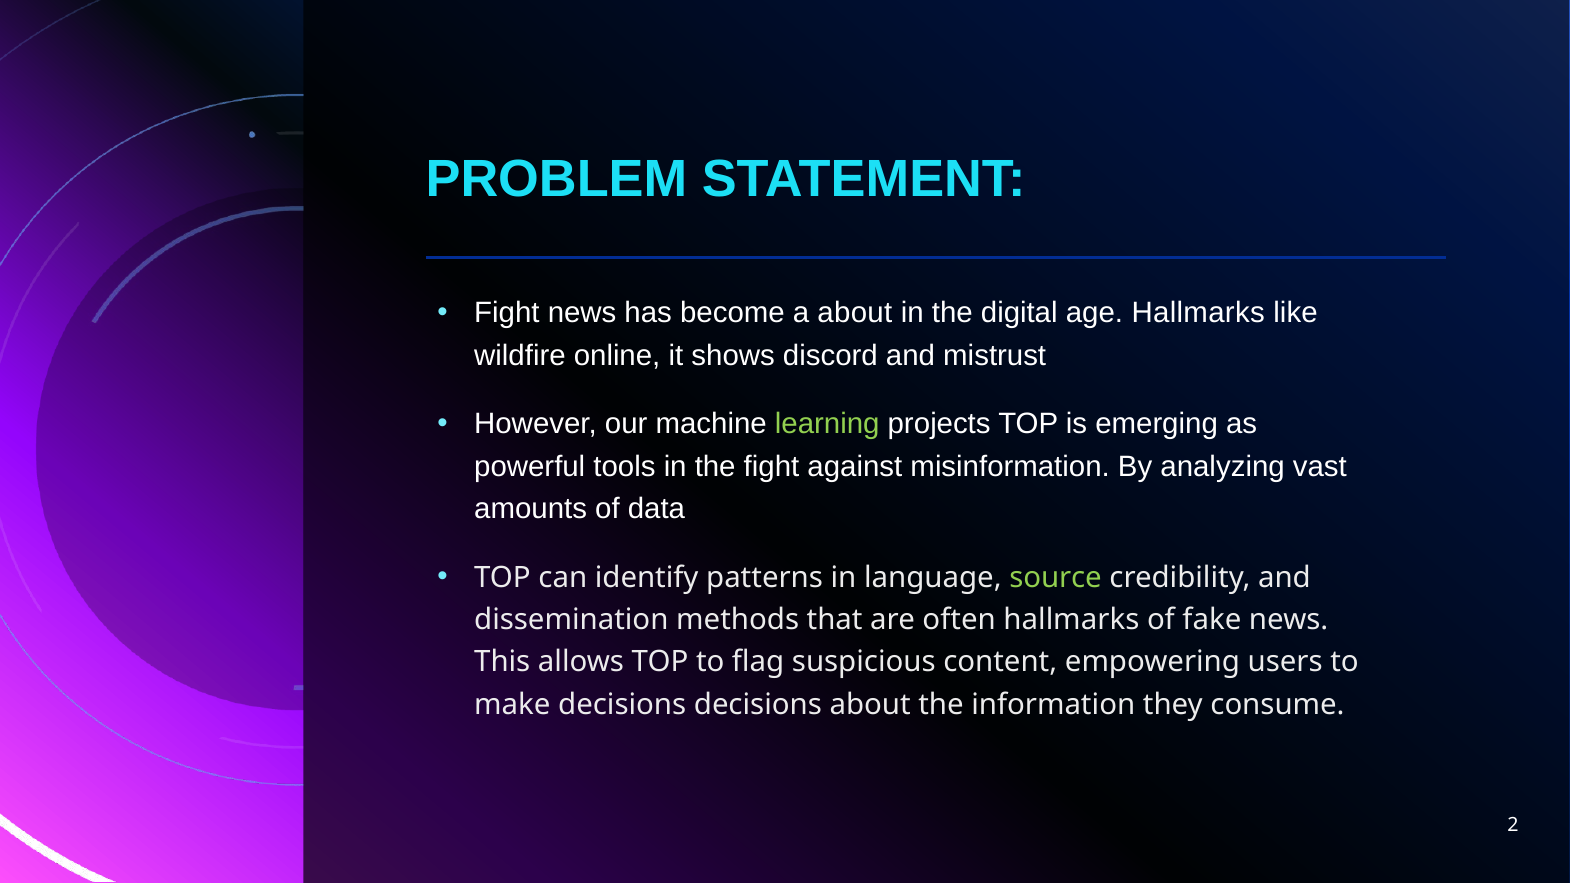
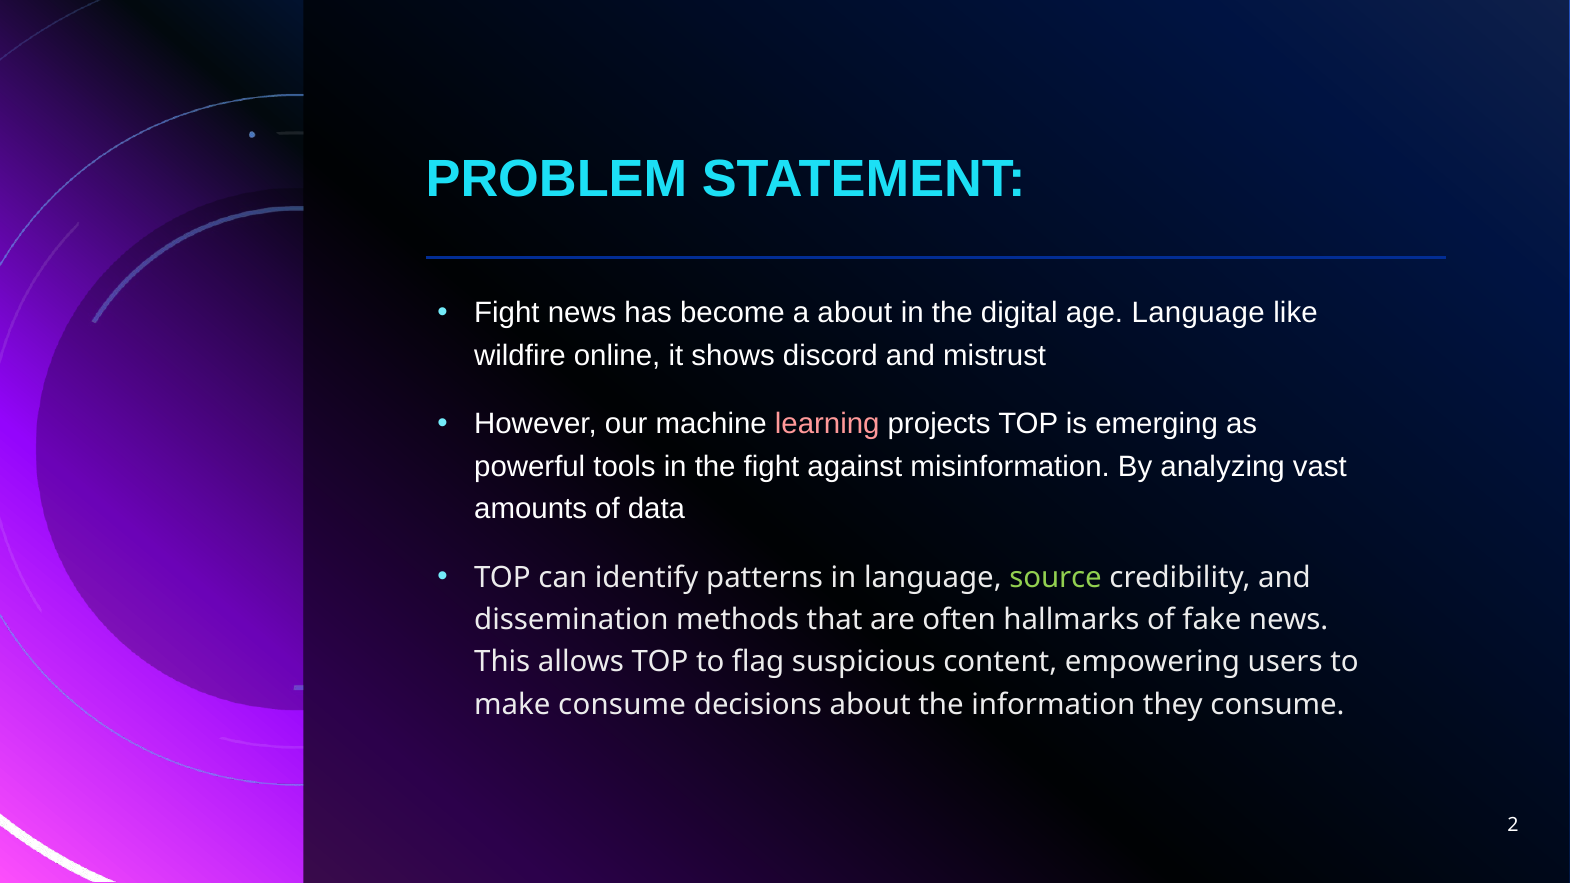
age Hallmarks: Hallmarks -> Language
learning colour: light green -> pink
make decisions: decisions -> consume
